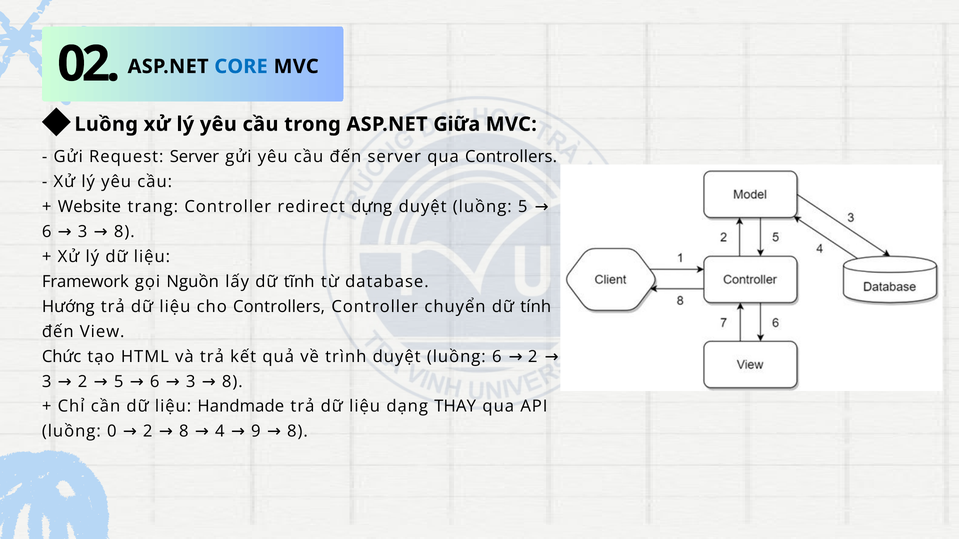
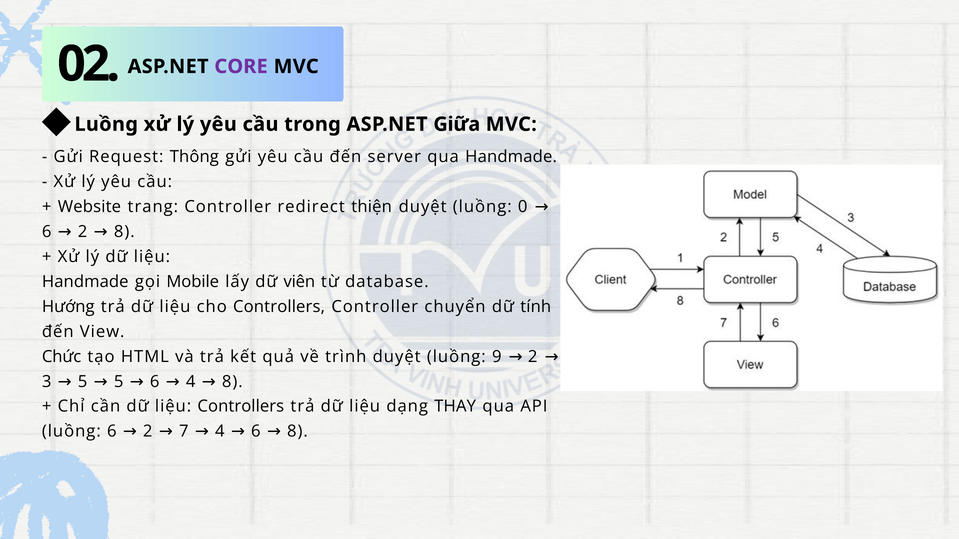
CORE colour: blue -> purple
Request Server: Server -> Thông
qua Controllers: Controllers -> Handmade
dựng: dựng -> thiện
luồng 5: 5 -> 0
3 at (83, 232): 3 -> 2
Framework at (85, 282): Framework -> Handmade
Nguồn: Nguồn -> Mobile
tĩnh: tĩnh -> viên
luồng 6: 6 -> 9
3 2: 2 -> 5
5 6 3: 3 -> 4
liệu Handmade: Handmade -> Controllers
luồng 0: 0 -> 6
2 8: 8 -> 7
4 9: 9 -> 6
